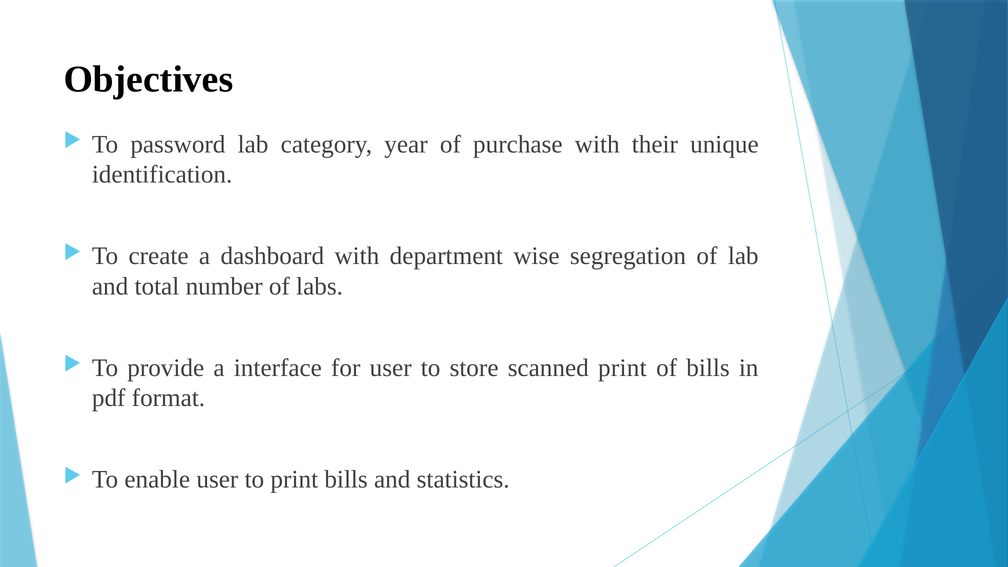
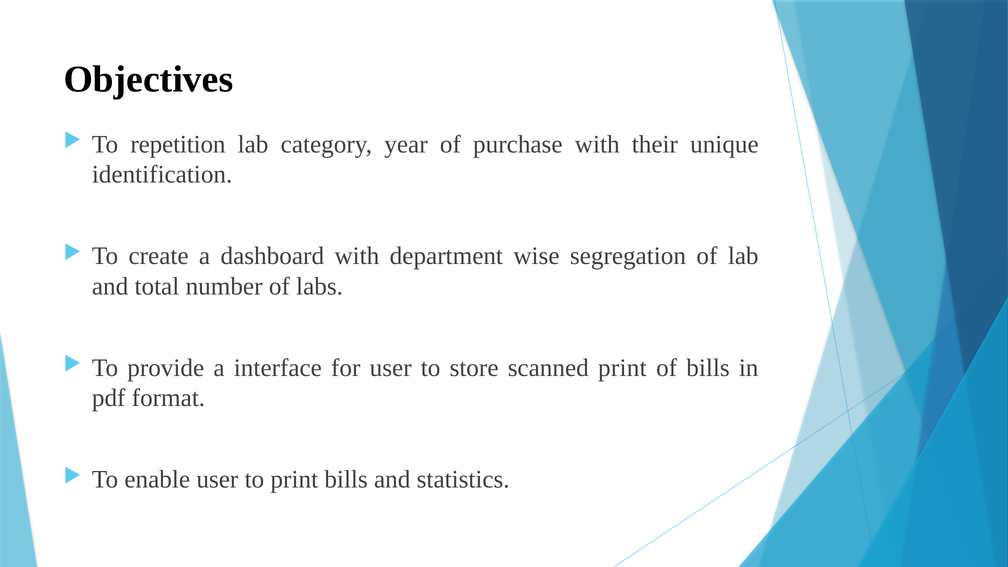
password: password -> repetition
